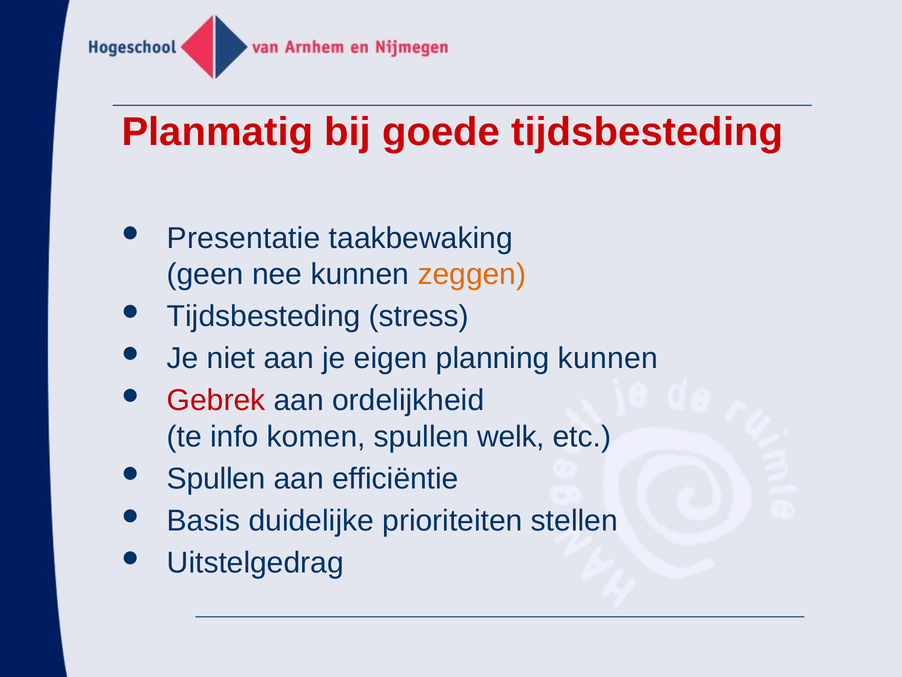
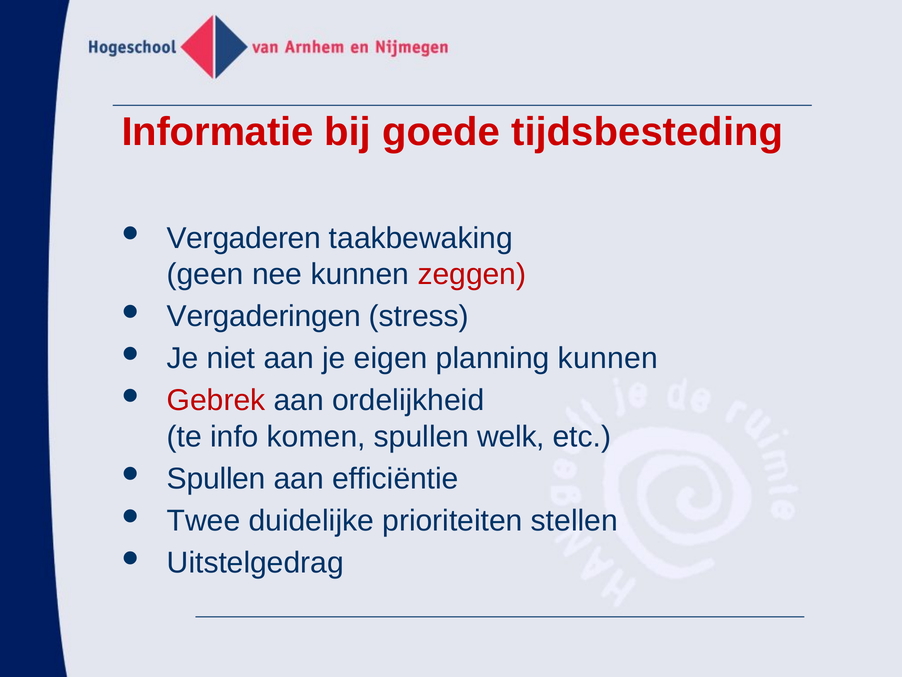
Planmatig: Planmatig -> Informatie
Presentatie: Presentatie -> Vergaderen
zeggen colour: orange -> red
Tijdsbesteding at (264, 316): Tijdsbesteding -> Vergaderingen
Basis: Basis -> Twee
